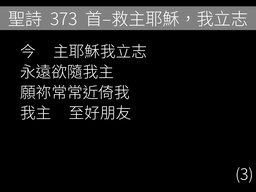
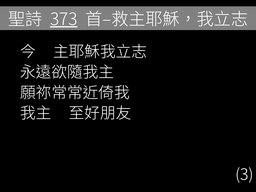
373 underline: none -> present
